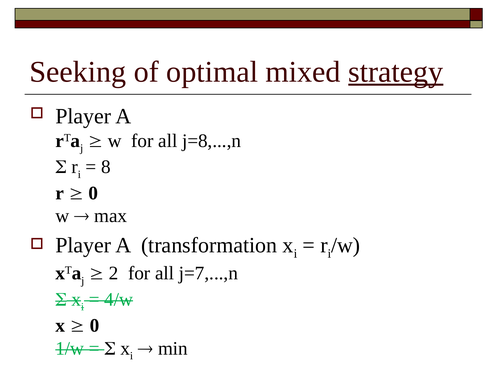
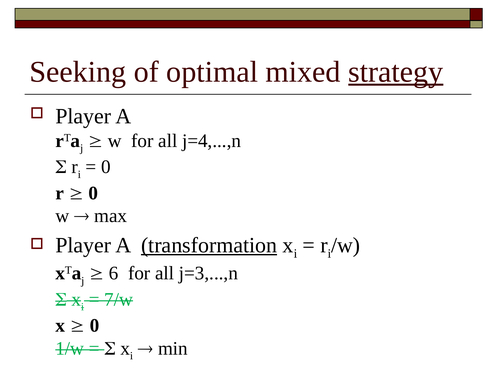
j=8,...,n: j=8,...,n -> j=4,...,n
8 at (106, 167): 8 -> 0
transformation underline: none -> present
2: 2 -> 6
j=7,...,n: j=7,...,n -> j=3,...,n
4/w: 4/w -> 7/w
